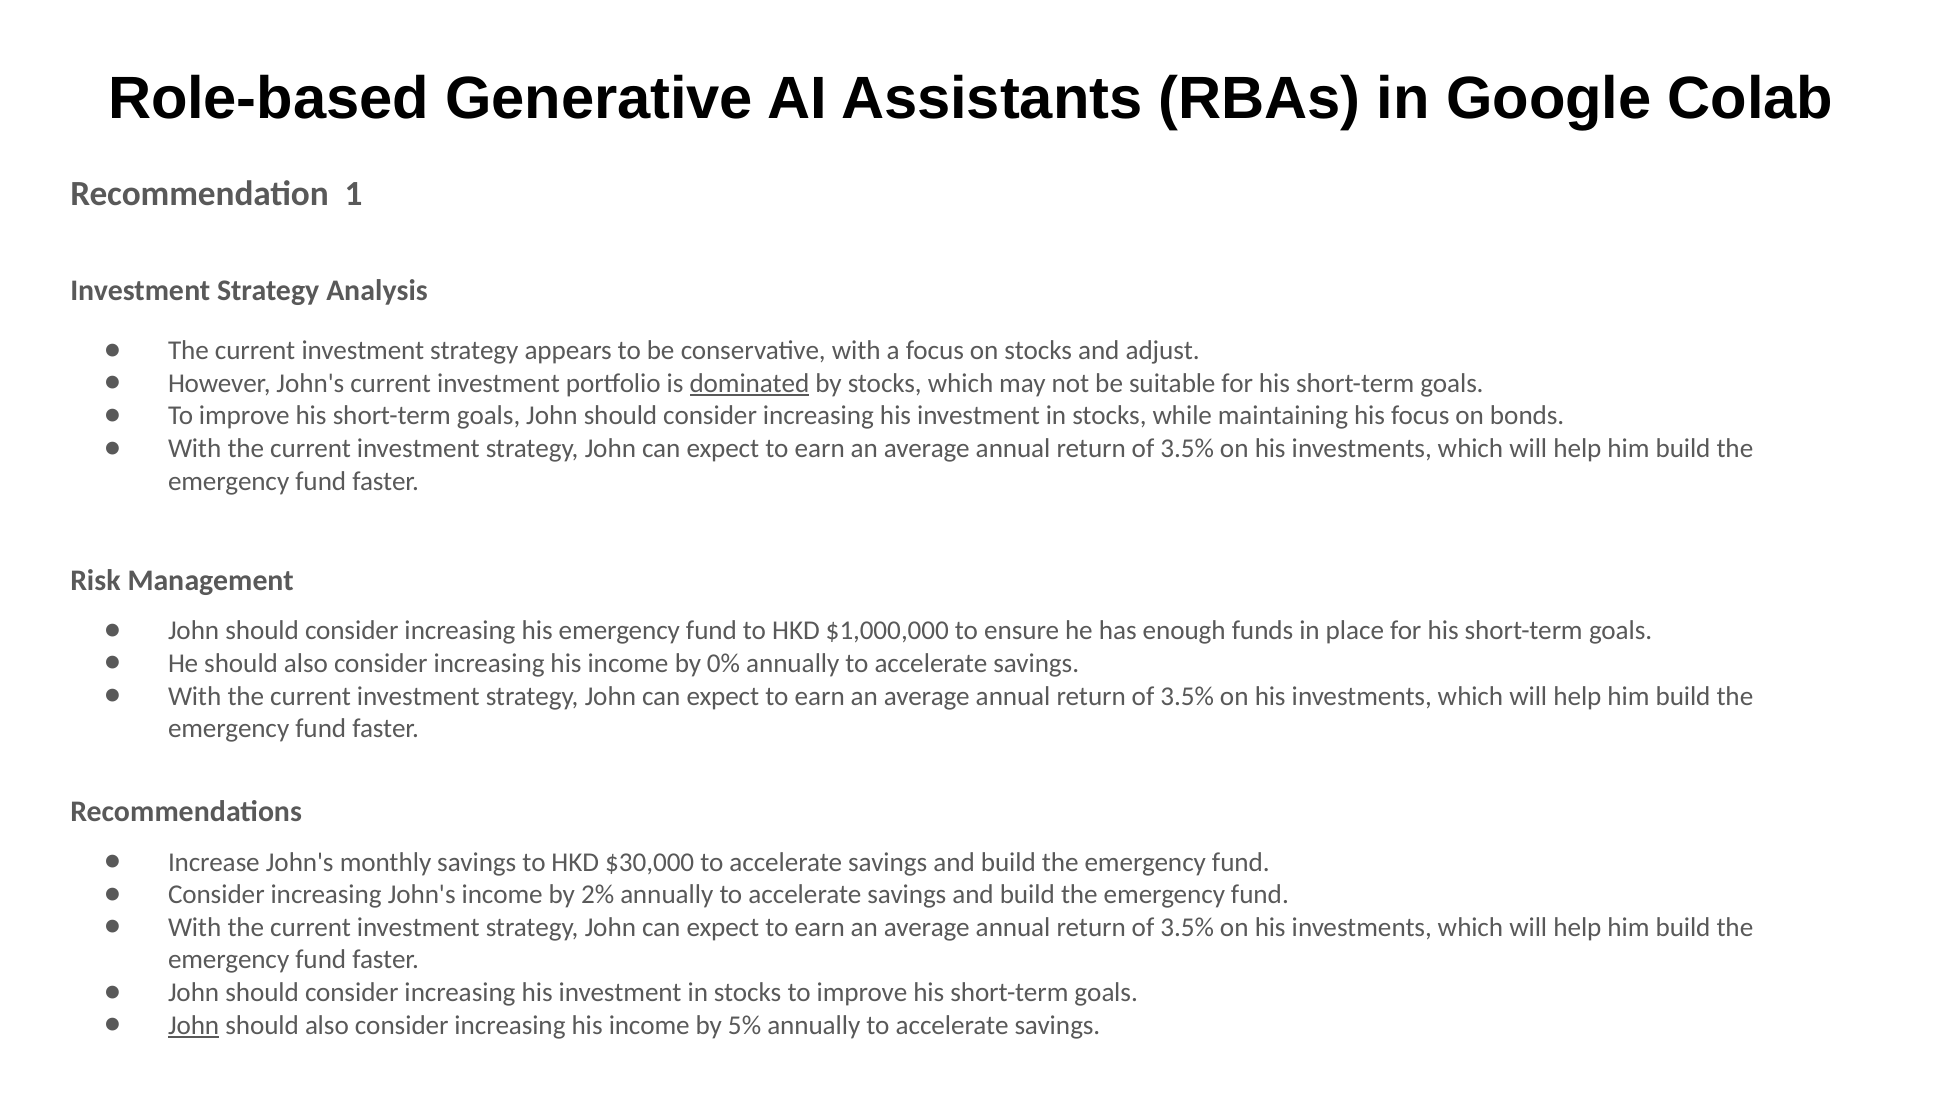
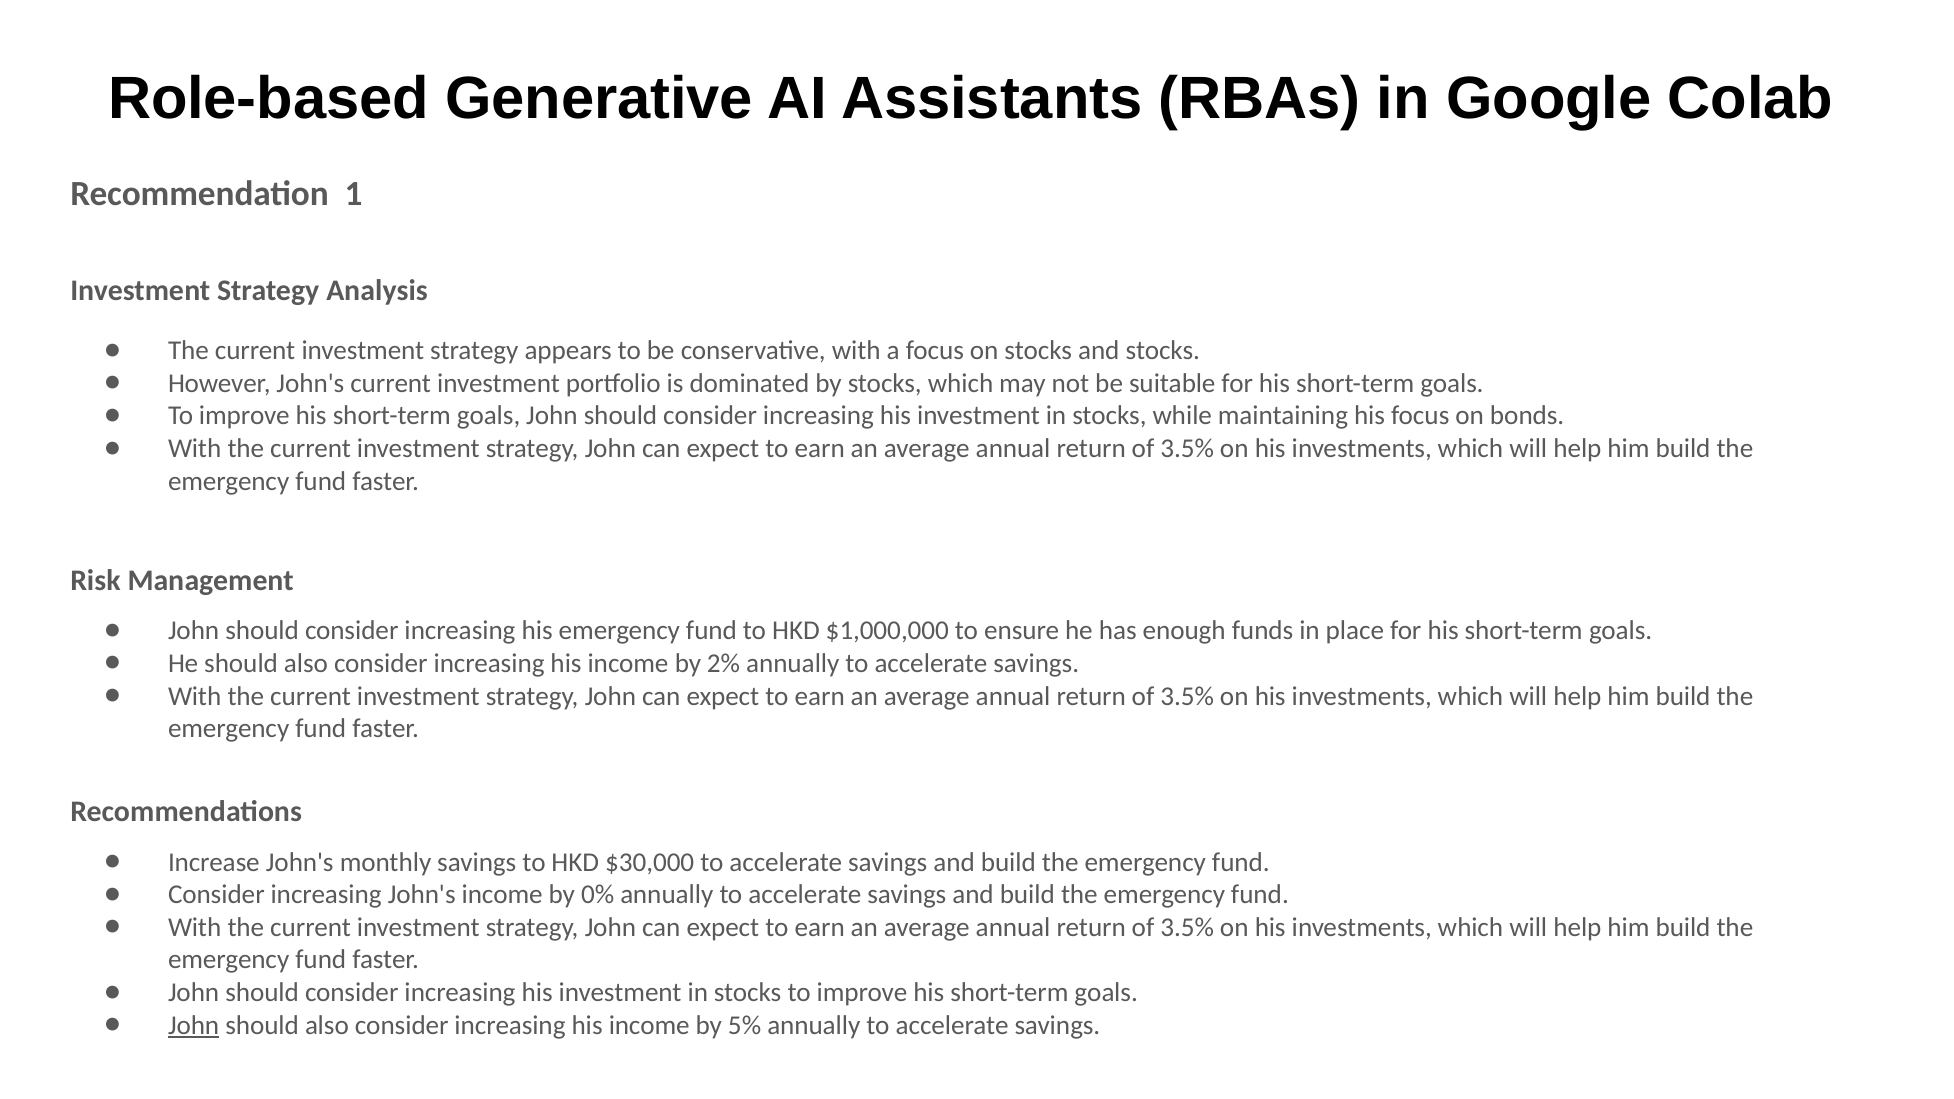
and adjust: adjust -> stocks
dominated underline: present -> none
0%: 0% -> 2%
2%: 2% -> 0%
